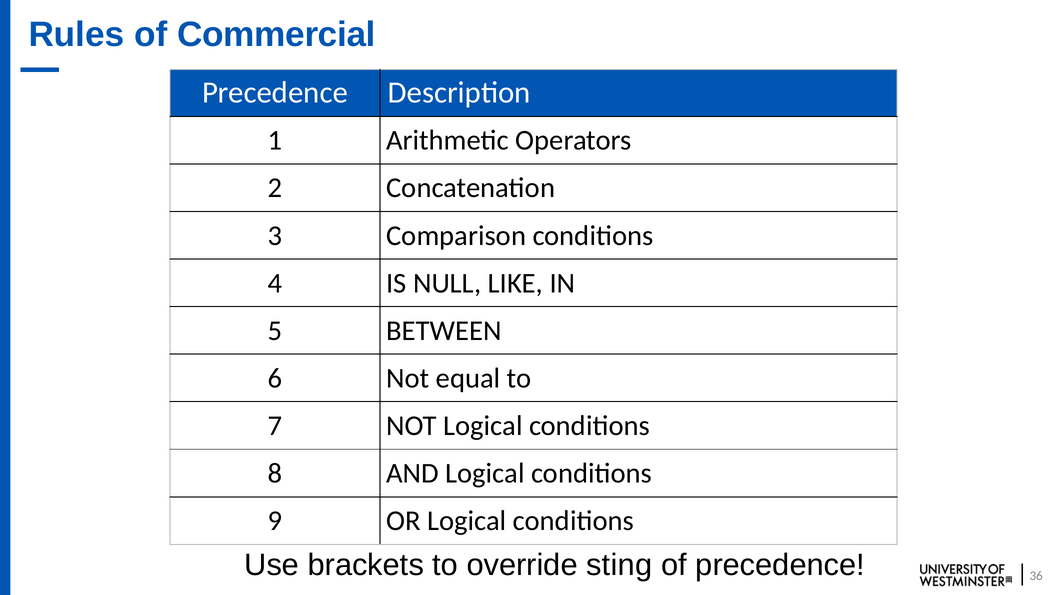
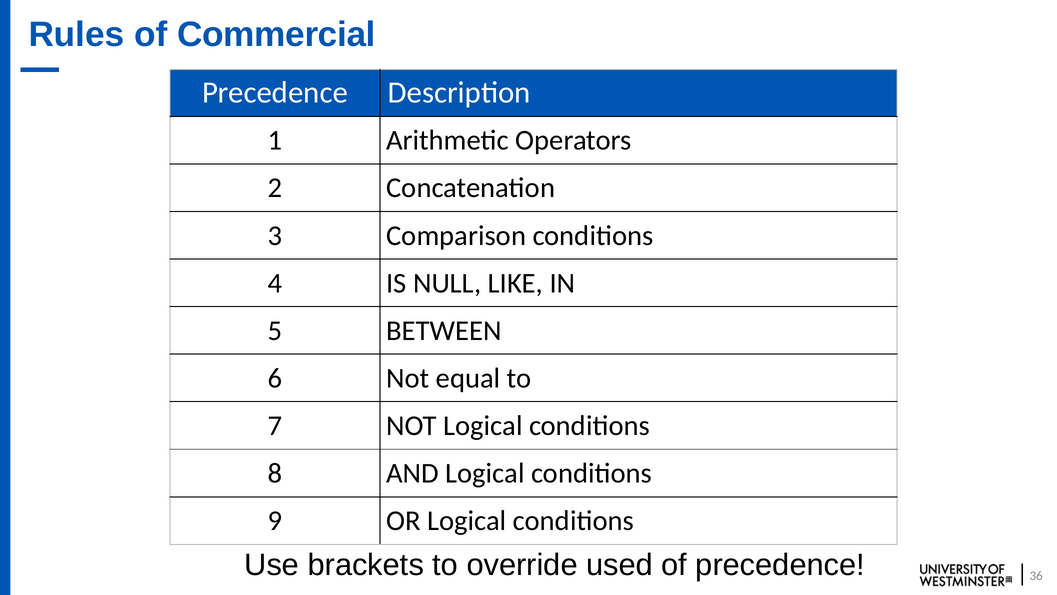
sting: sting -> used
